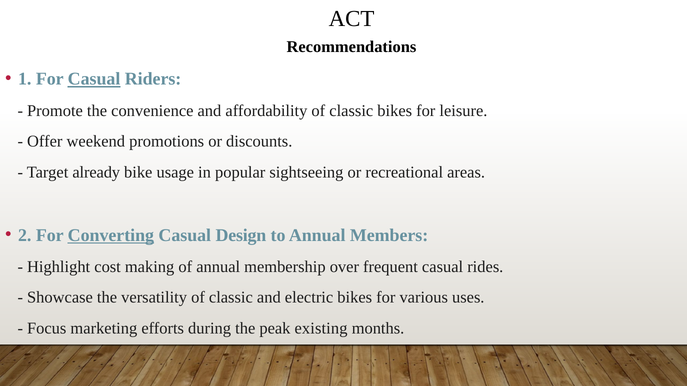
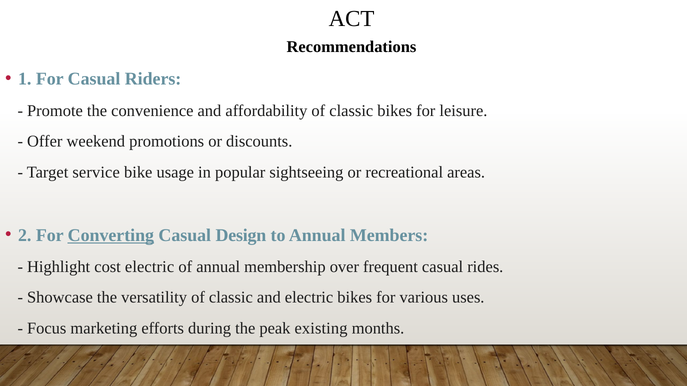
Casual at (94, 79) underline: present -> none
already: already -> service
cost making: making -> electric
